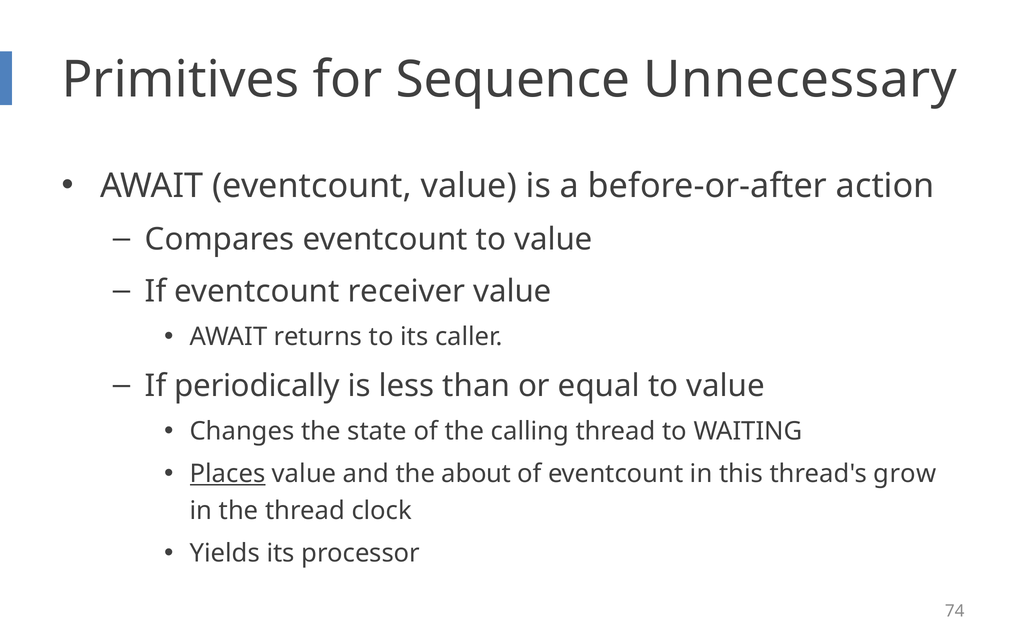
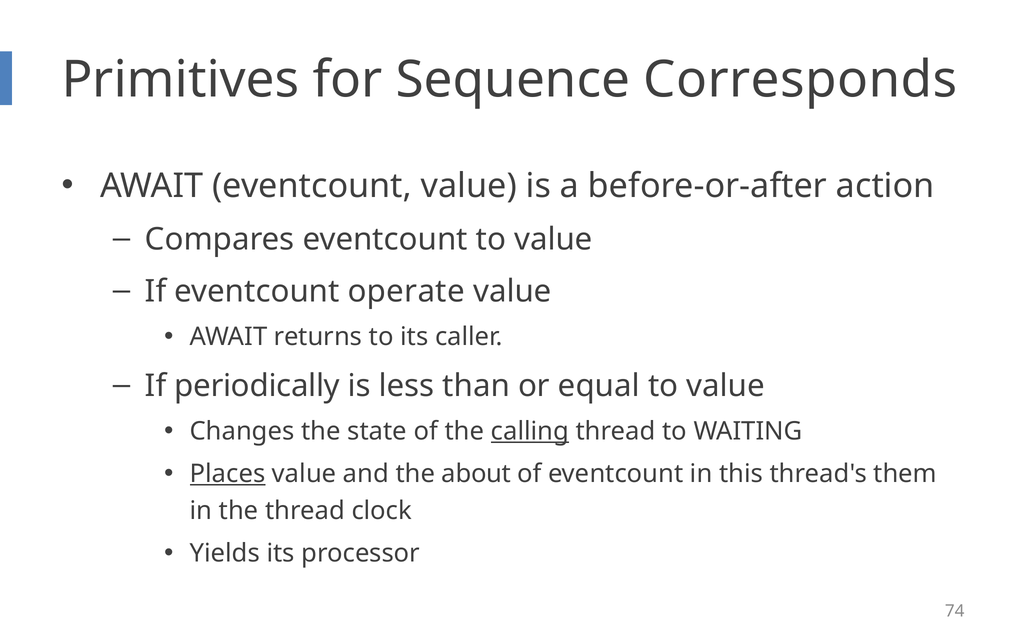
Unnecessary: Unnecessary -> Corresponds
receiver: receiver -> operate
calling underline: none -> present
grow: grow -> them
